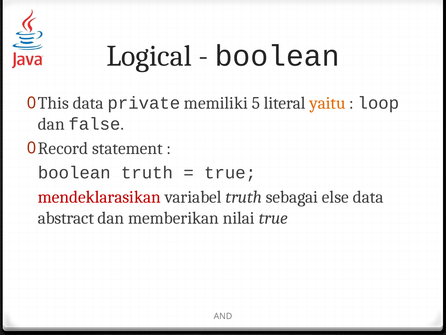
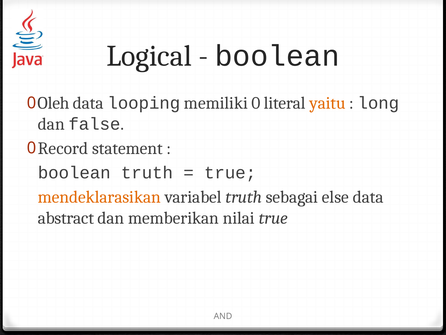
This: This -> Oleh
private: private -> looping
memiliki 5: 5 -> 0
loop: loop -> long
mendeklarasikan colour: red -> orange
